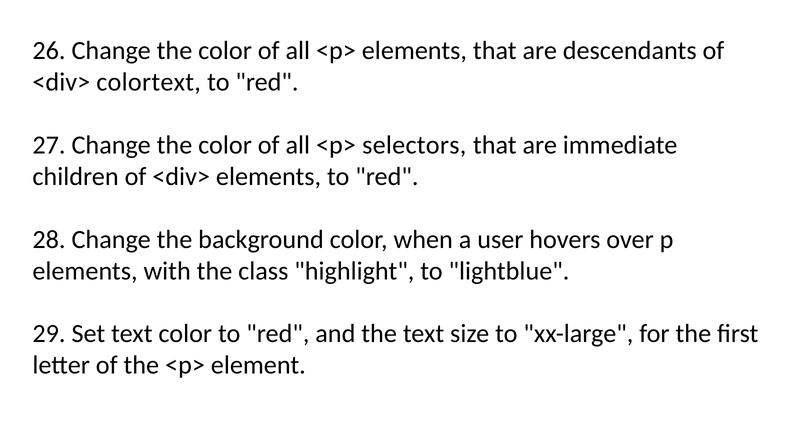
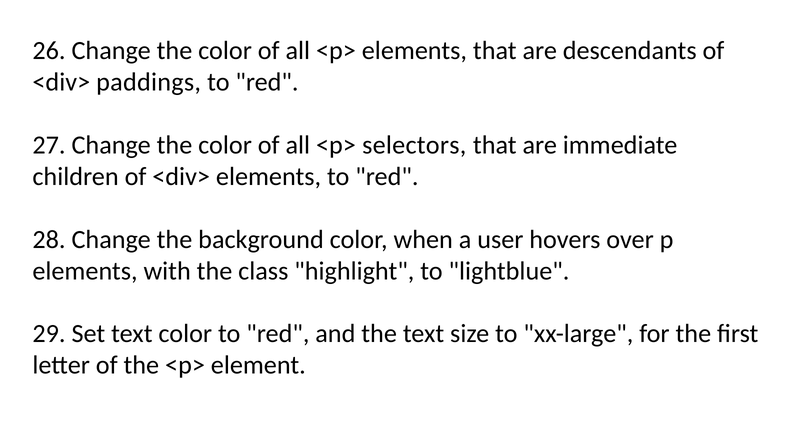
colortext: colortext -> paddings
